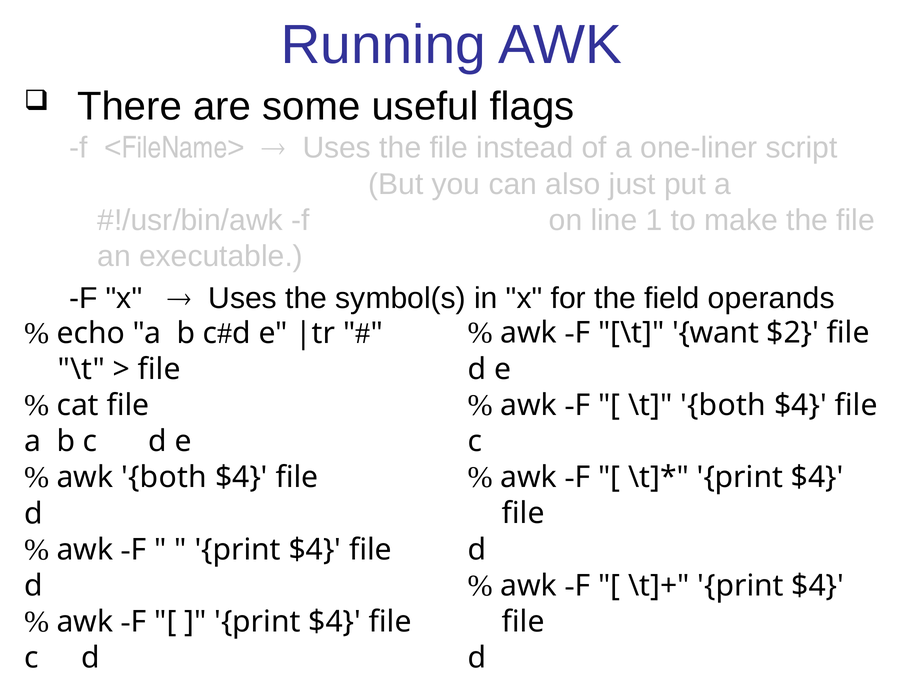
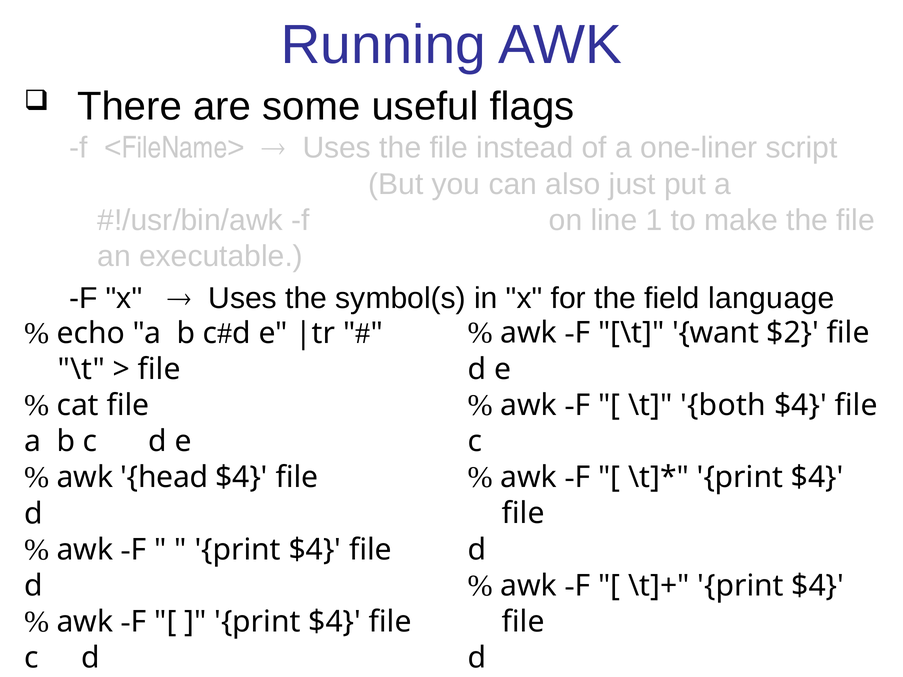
operands: operands -> language
awk both: both -> head
